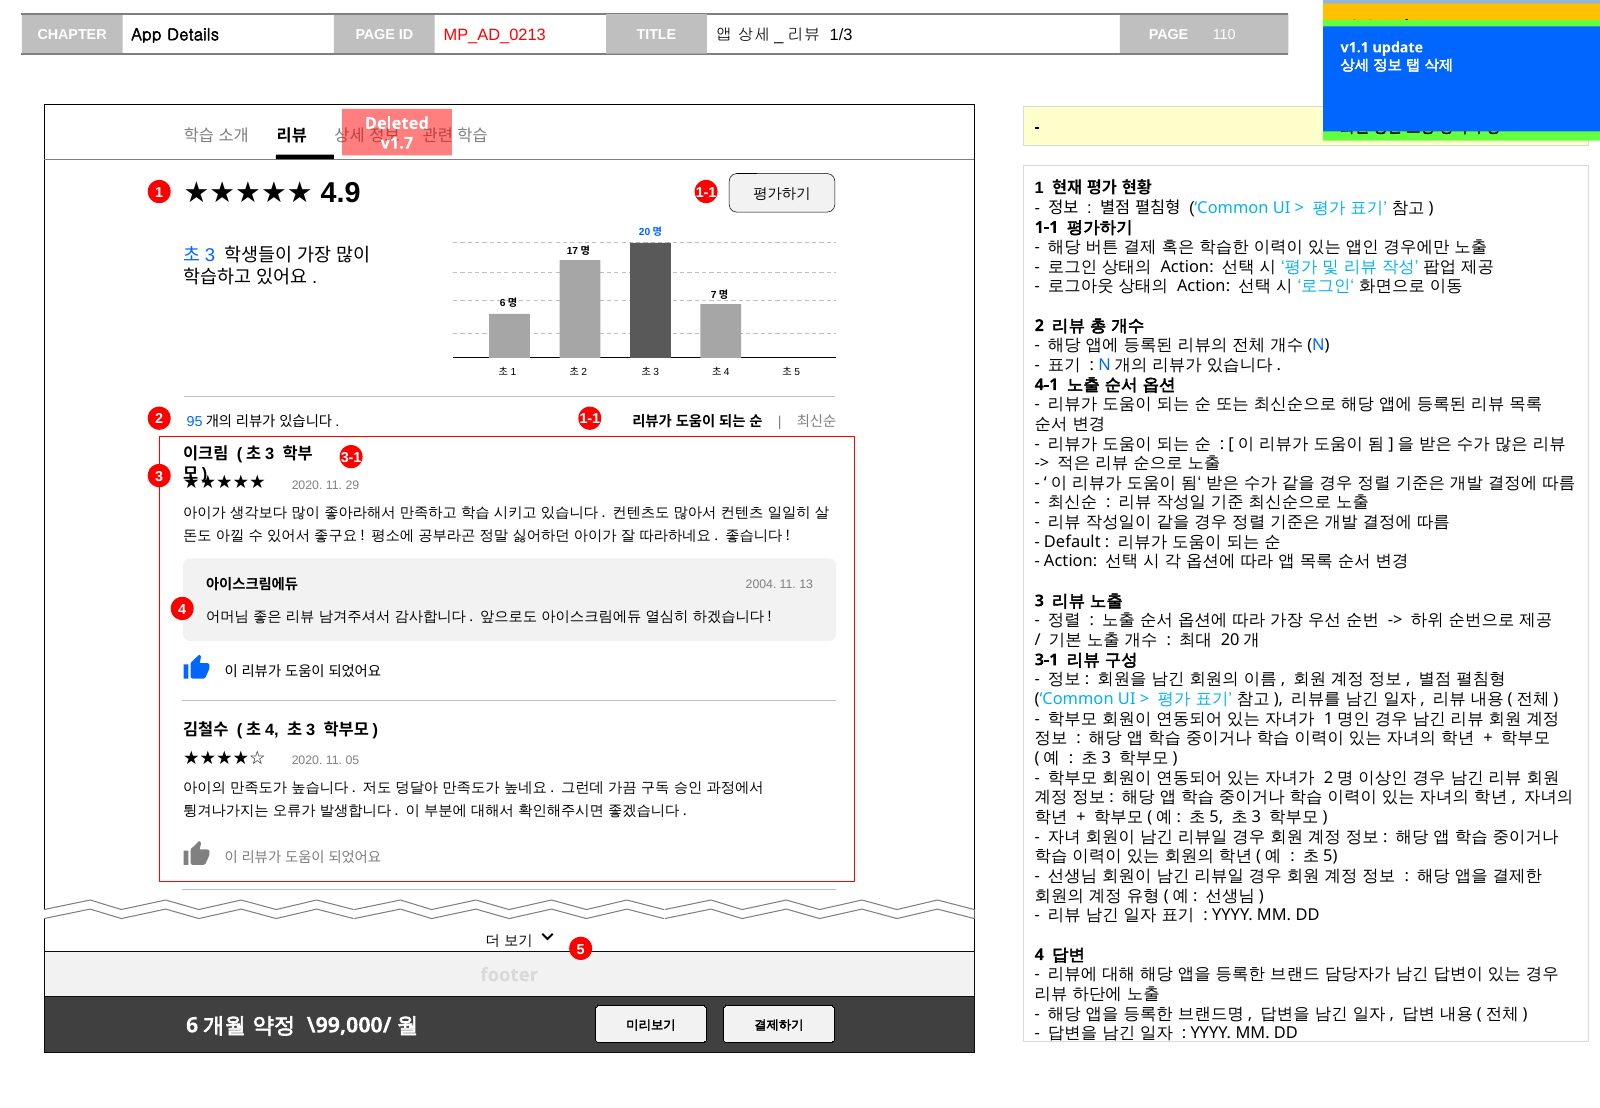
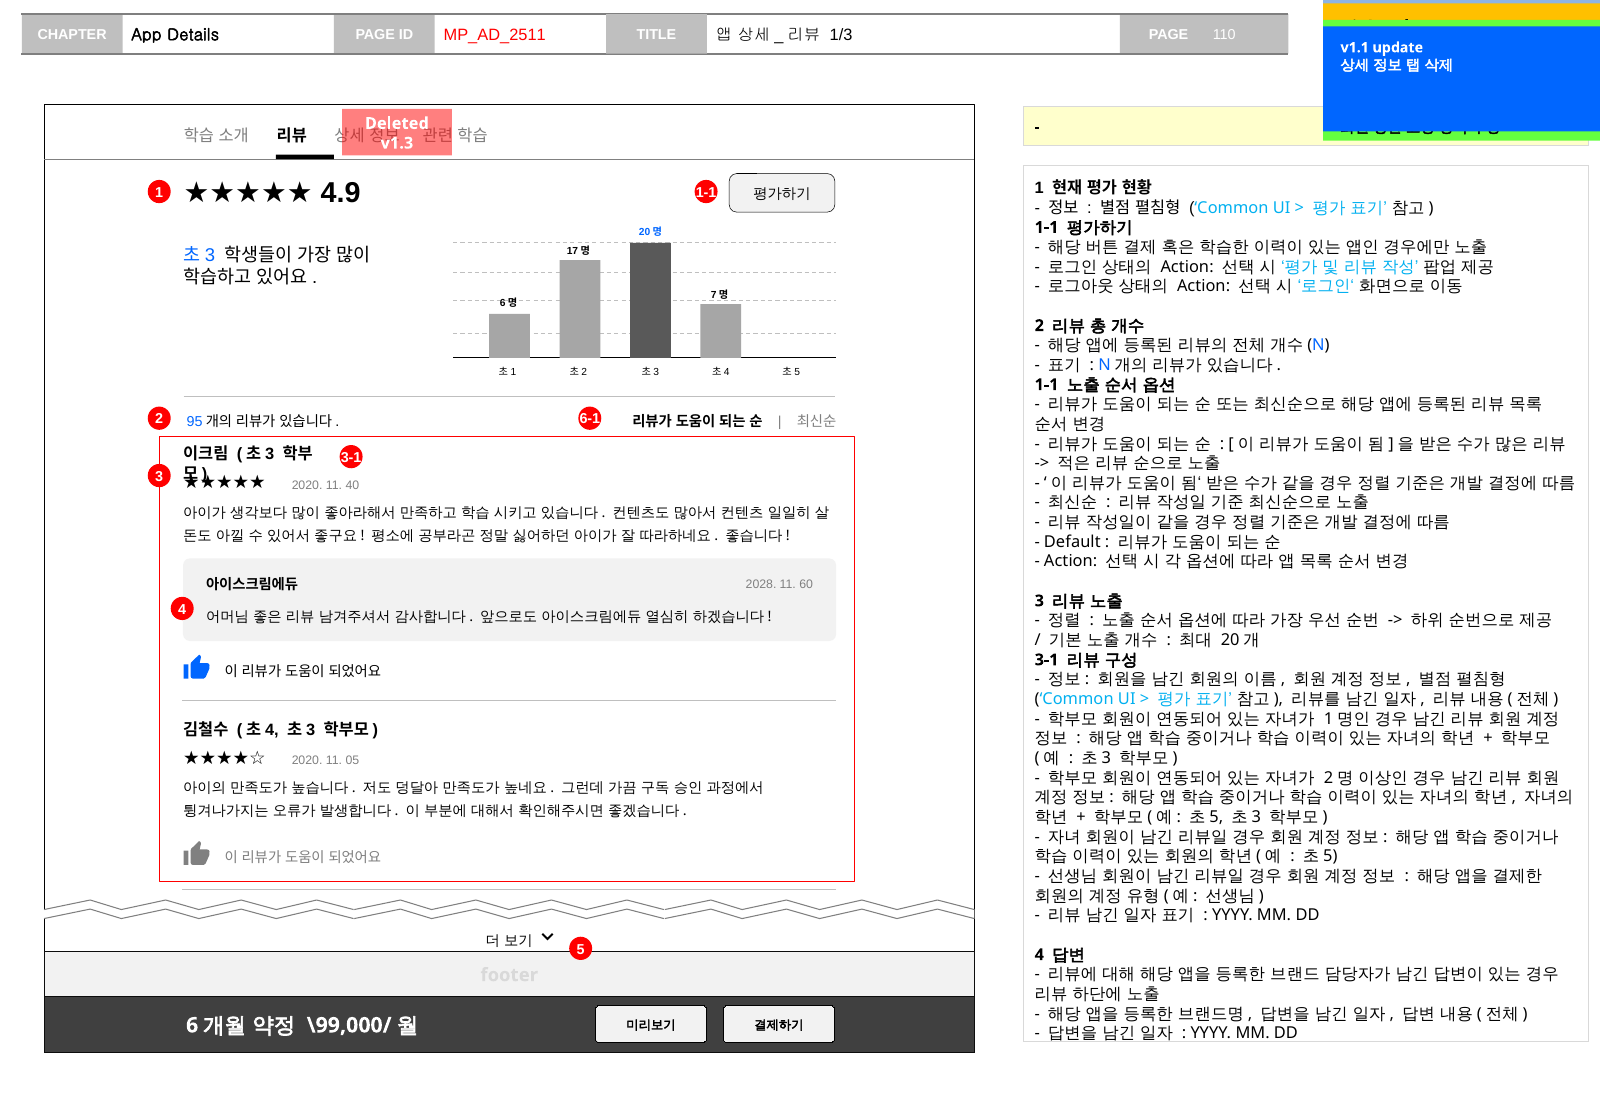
MP_AD_0213: MP_AD_0213 -> MP_AD_2511
v1.7: v1.7 -> v1.3
4-1 at (1047, 385): 4-1 -> 1-1
1-1 at (590, 419): 1-1 -> 6-1
29: 29 -> 40
2004: 2004 -> 2028
13: 13 -> 60
